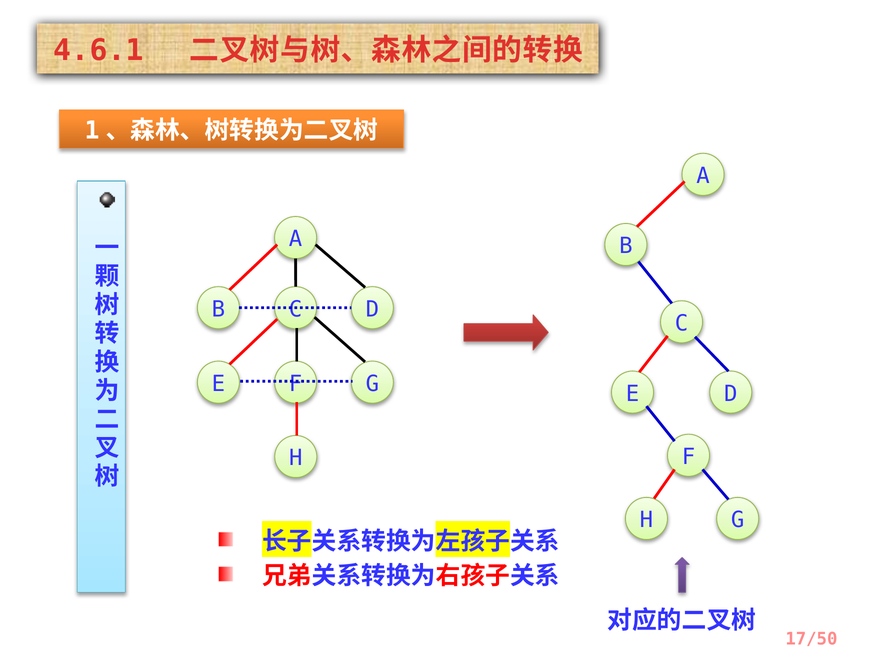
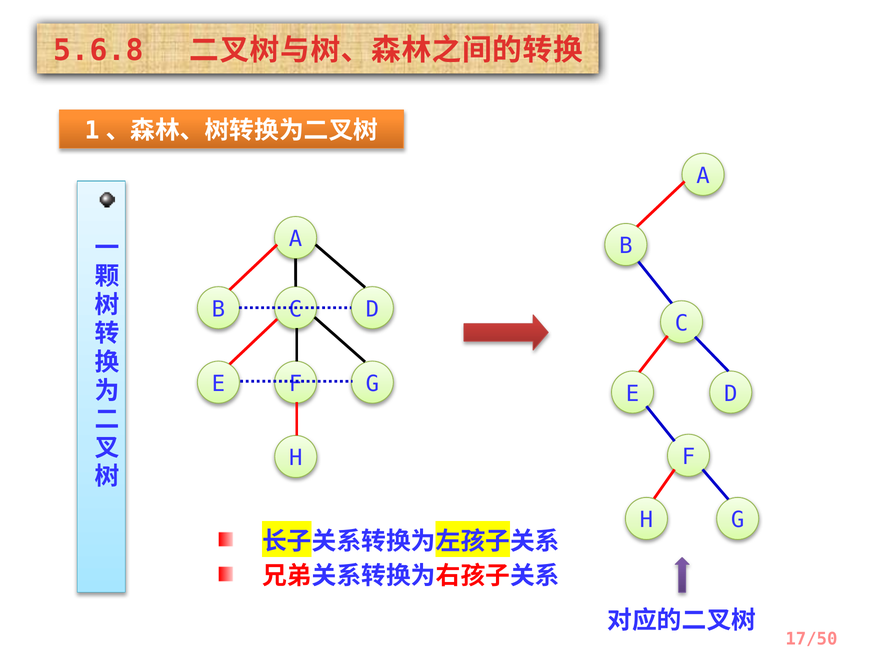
4.6.1: 4.6.1 -> 5.6.8
